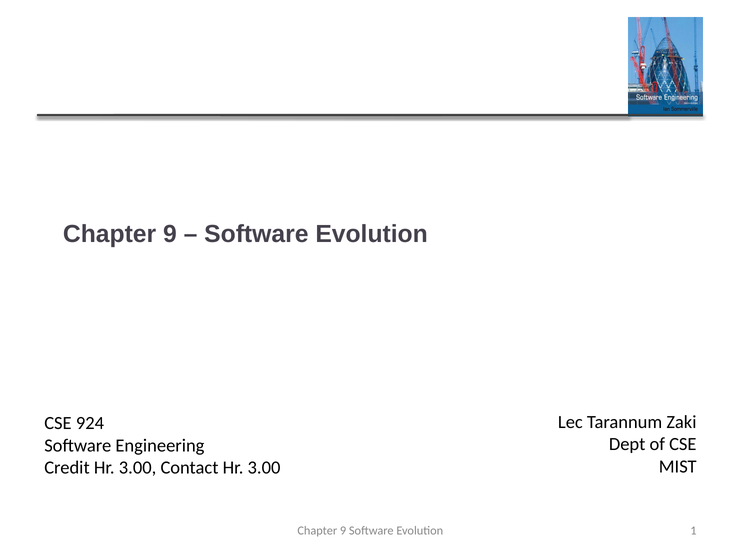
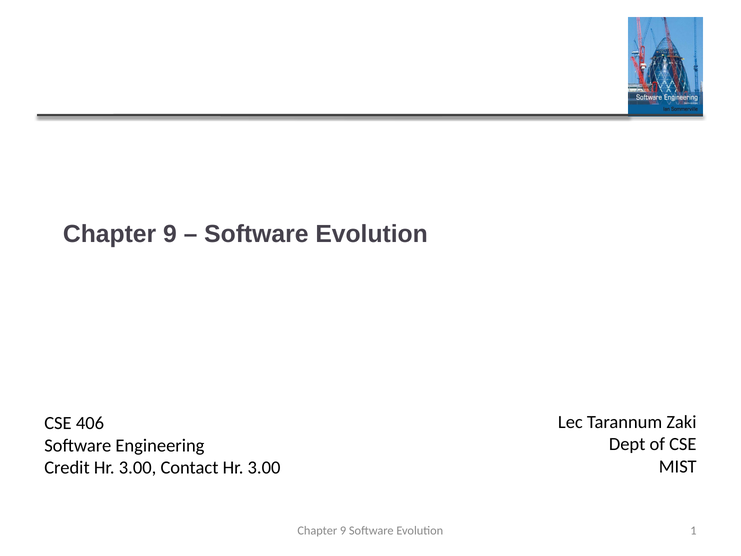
924: 924 -> 406
